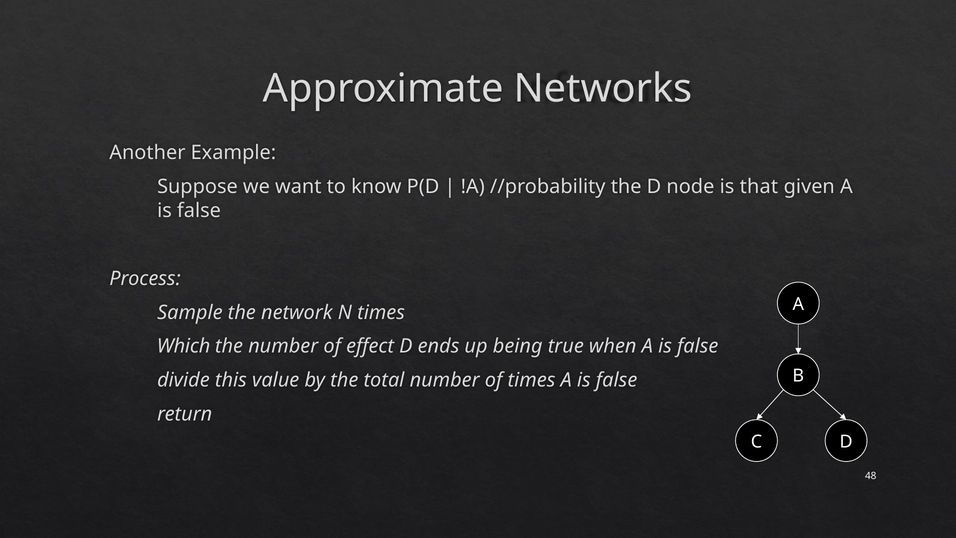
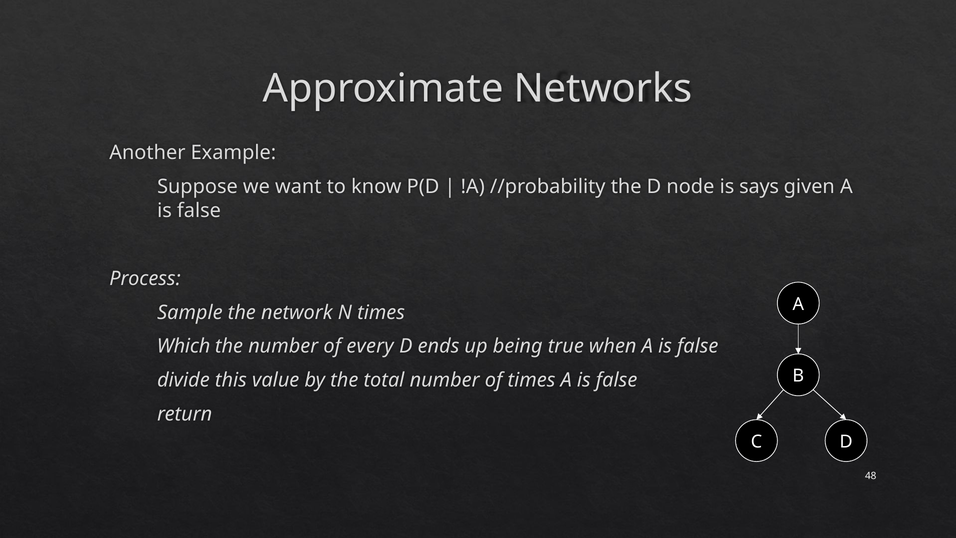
that: that -> says
effect: effect -> every
